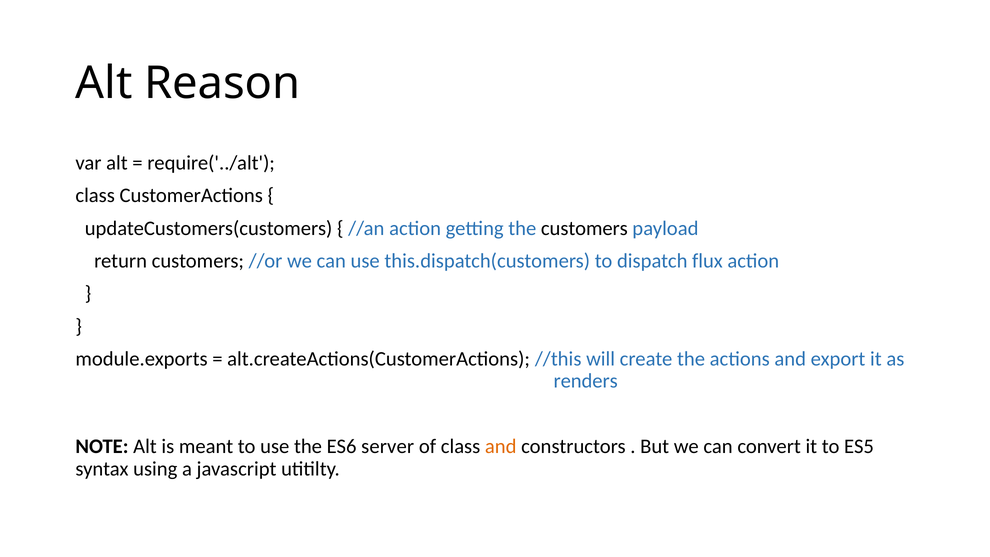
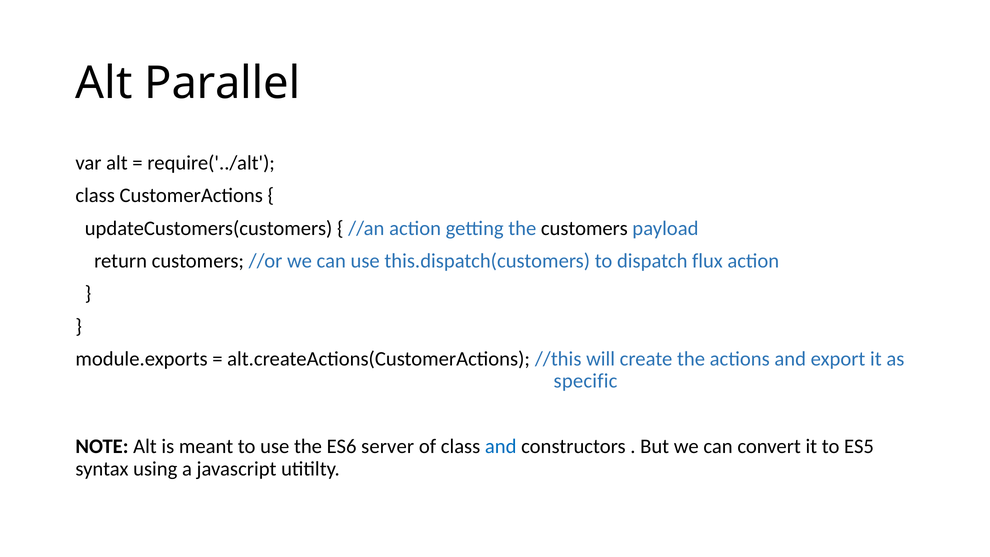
Reason: Reason -> Parallel
renders: renders -> specific
and at (501, 446) colour: orange -> blue
